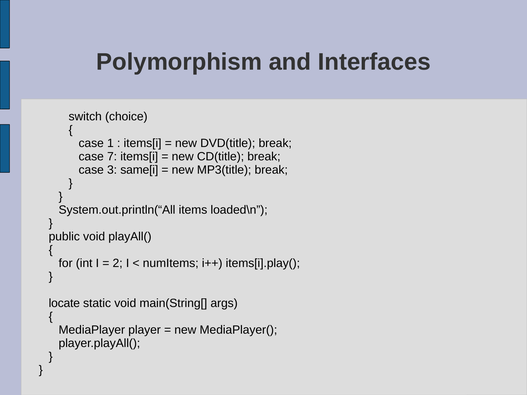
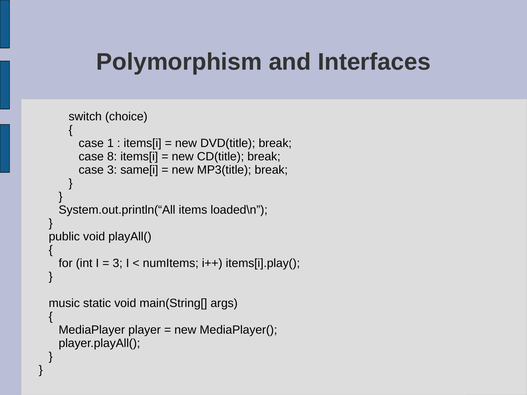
7: 7 -> 8
2 at (118, 263): 2 -> 3
locate: locate -> music
